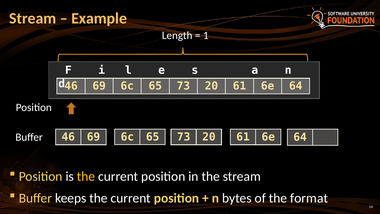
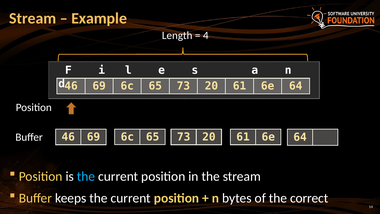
1: 1 -> 4
the at (86, 176) colour: yellow -> light blue
format: format -> correct
